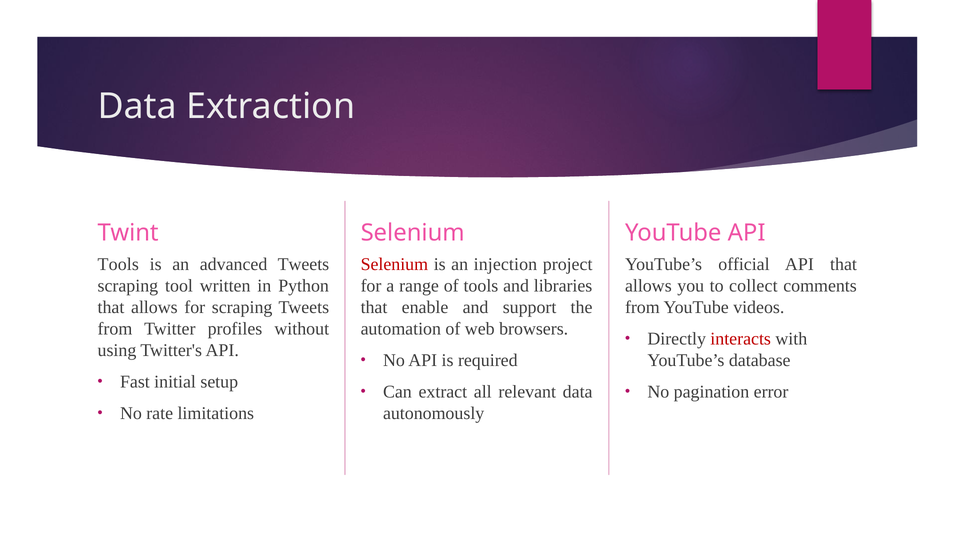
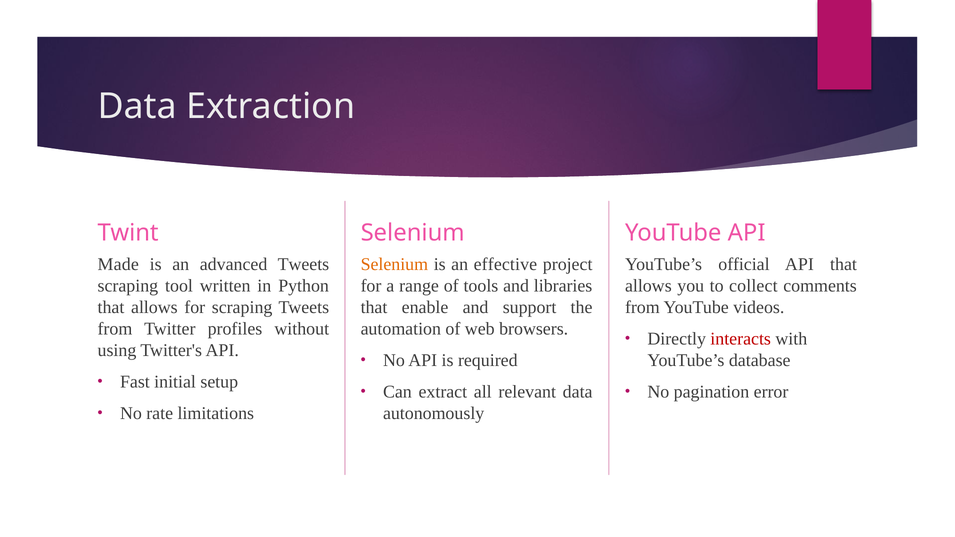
Tools at (118, 265): Tools -> Made
Selenium at (394, 265) colour: red -> orange
injection: injection -> effective
